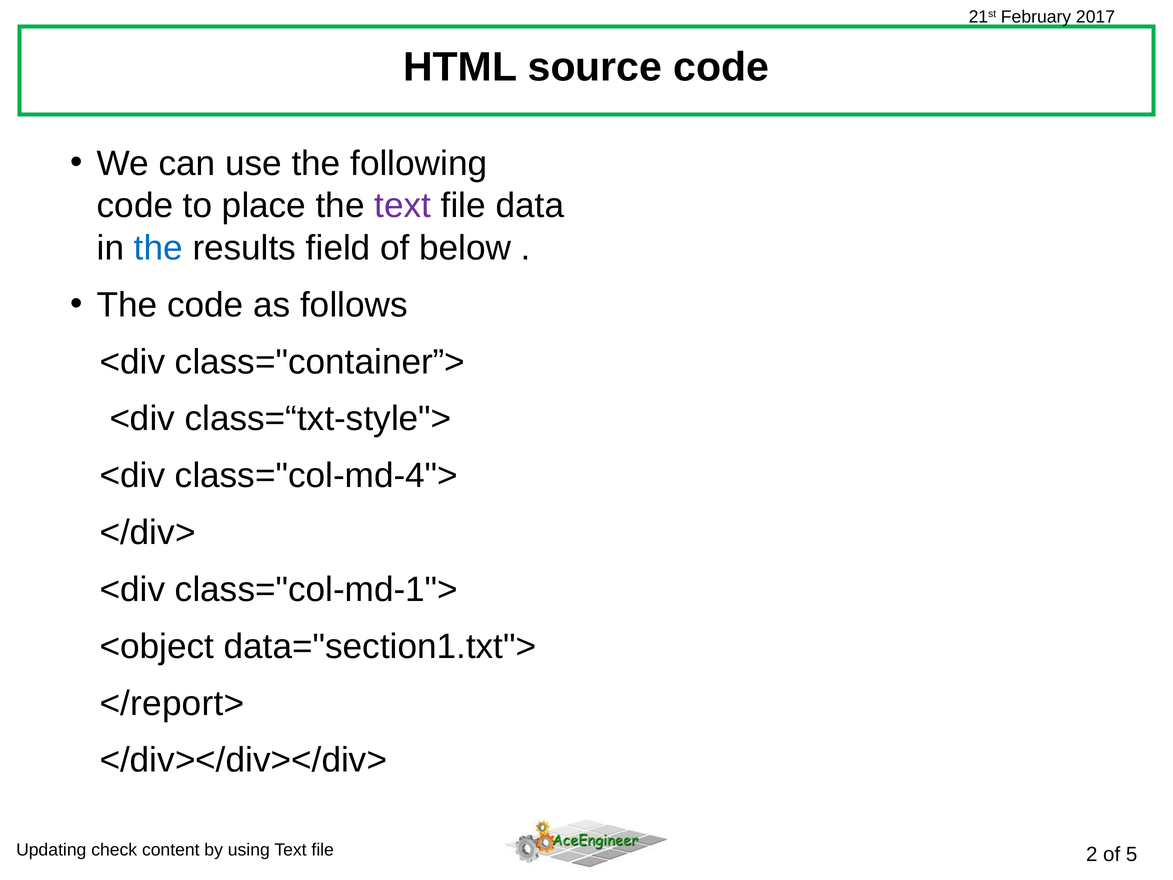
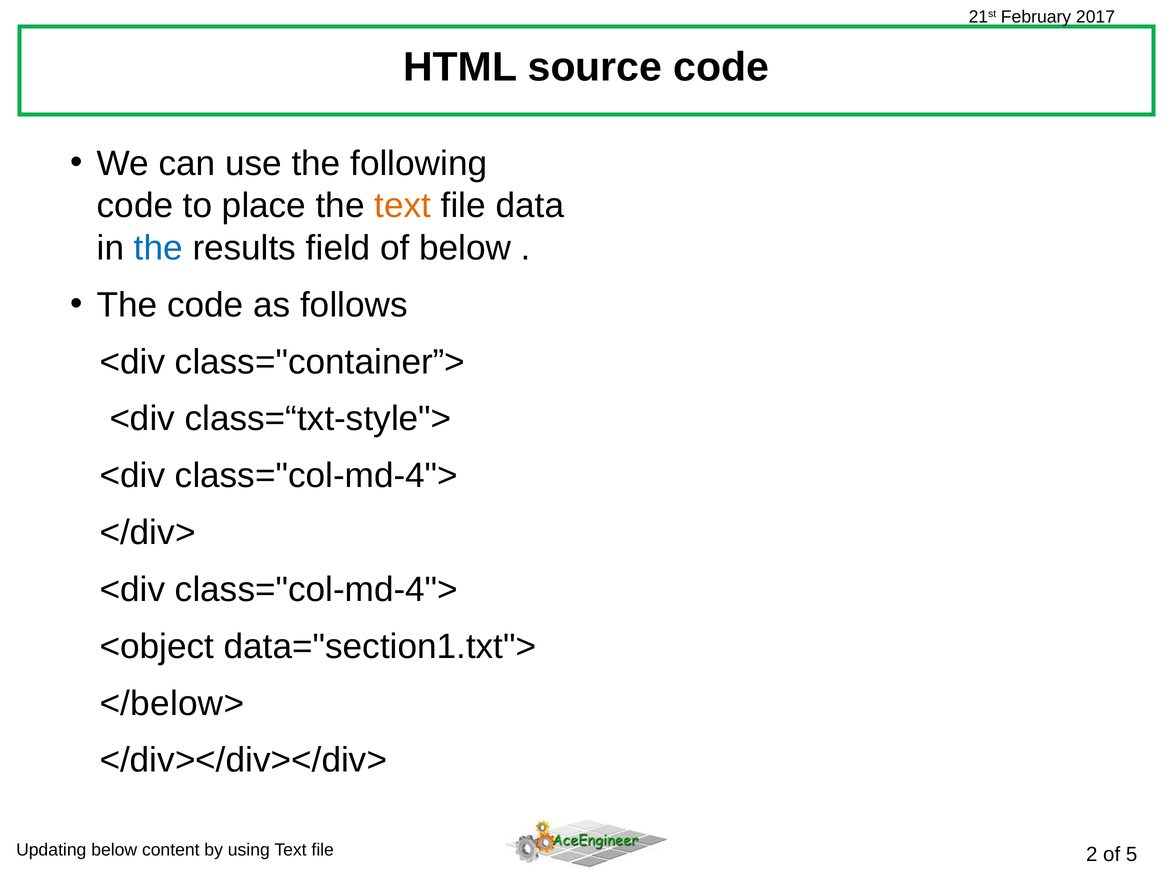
text at (403, 206) colour: purple -> orange
class="col-md-1"> at (316, 589): class="col-md-1"> -> class="col-md-4">
</report>: </report> -> </below>
check at (114, 850): check -> below
